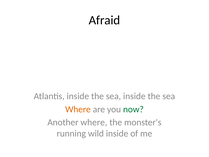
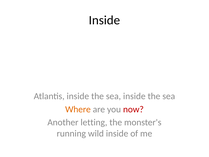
Afraid at (104, 20): Afraid -> Inside
now colour: green -> red
Another where: where -> letting
